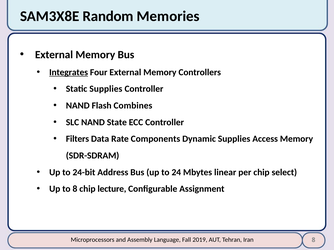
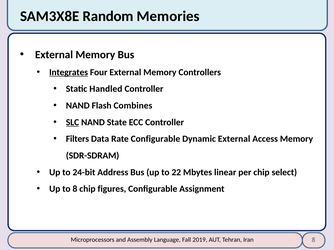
Static Supplies: Supplies -> Handled
SLC underline: none -> present
Rate Components: Components -> Configurable
Dynamic Supplies: Supplies -> External
24: 24 -> 22
lecture: lecture -> figures
